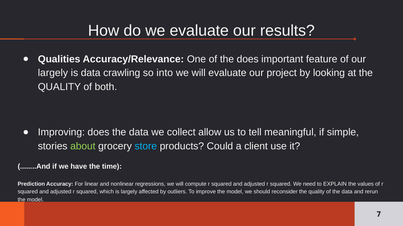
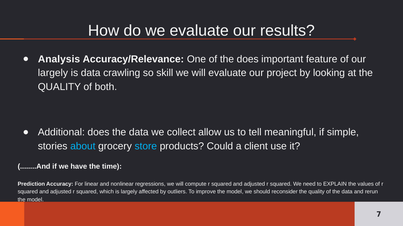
Qualities: Qualities -> Analysis
into: into -> skill
Improving: Improving -> Additional
about colour: light green -> light blue
